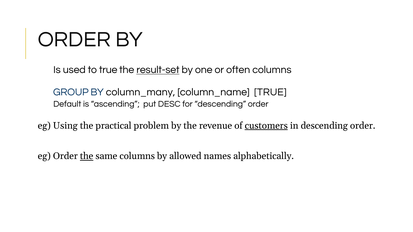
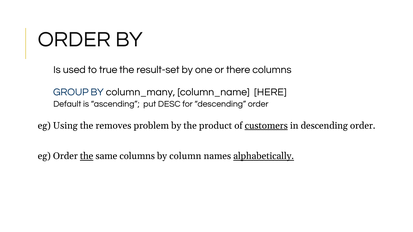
result-set underline: present -> none
often: often -> there
column_name TRUE: TRUE -> HERE
practical: practical -> removes
revenue: revenue -> product
allowed: allowed -> column
alphabetically underline: none -> present
